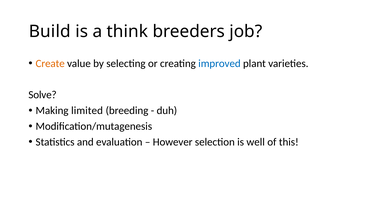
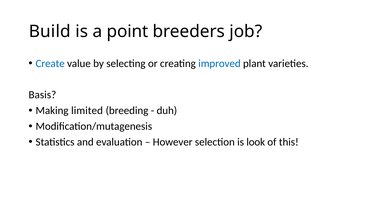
think: think -> point
Create colour: orange -> blue
Solve: Solve -> Basis
well: well -> look
